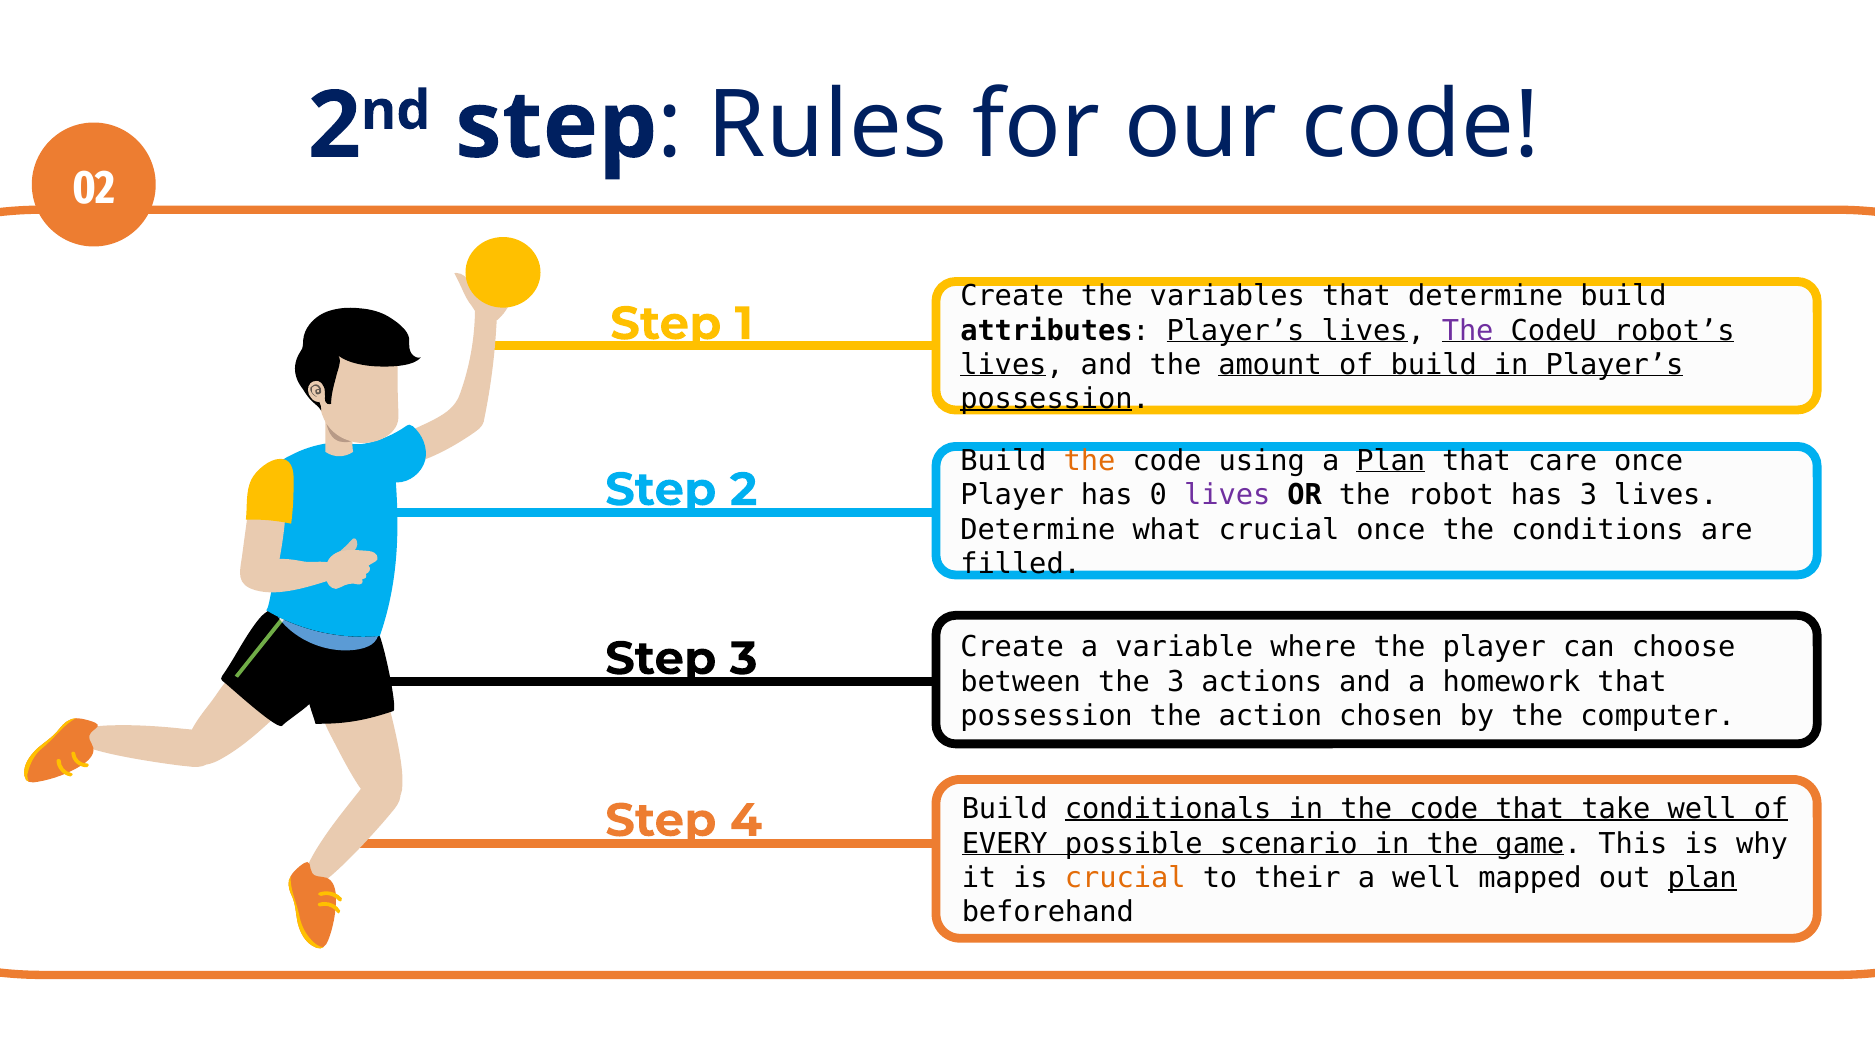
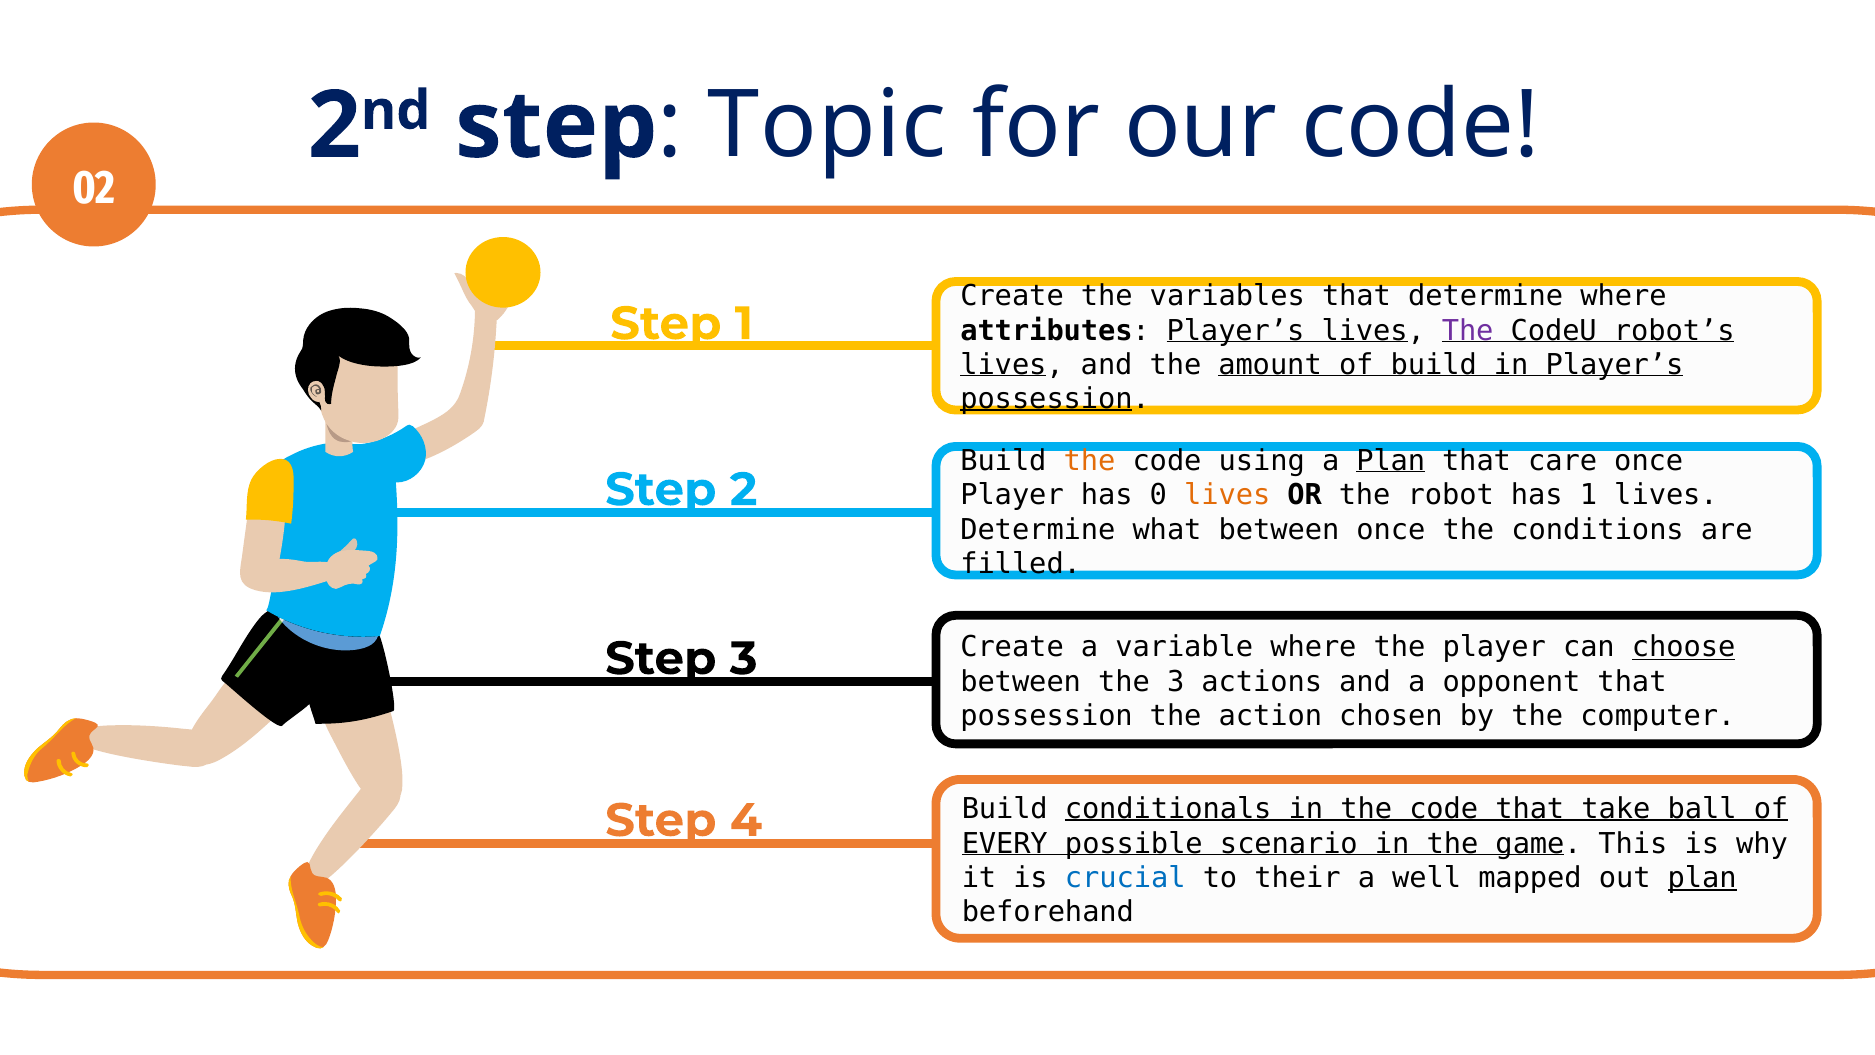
Rules: Rules -> Topic
determine build: build -> where
lives at (1227, 495) colour: purple -> orange
has 3: 3 -> 1
what crucial: crucial -> between
choose underline: none -> present
homework: homework -> opponent
take well: well -> ball
crucial at (1125, 878) colour: orange -> blue
